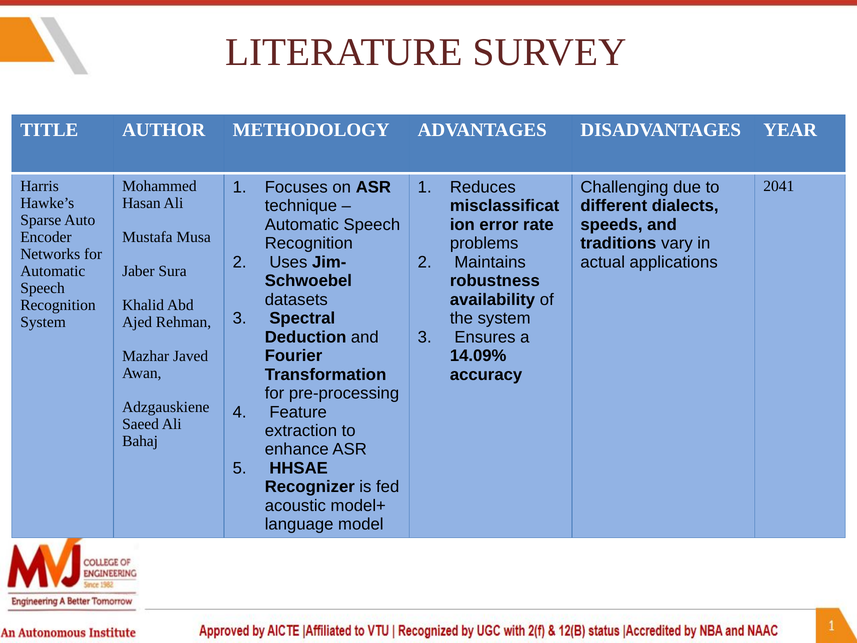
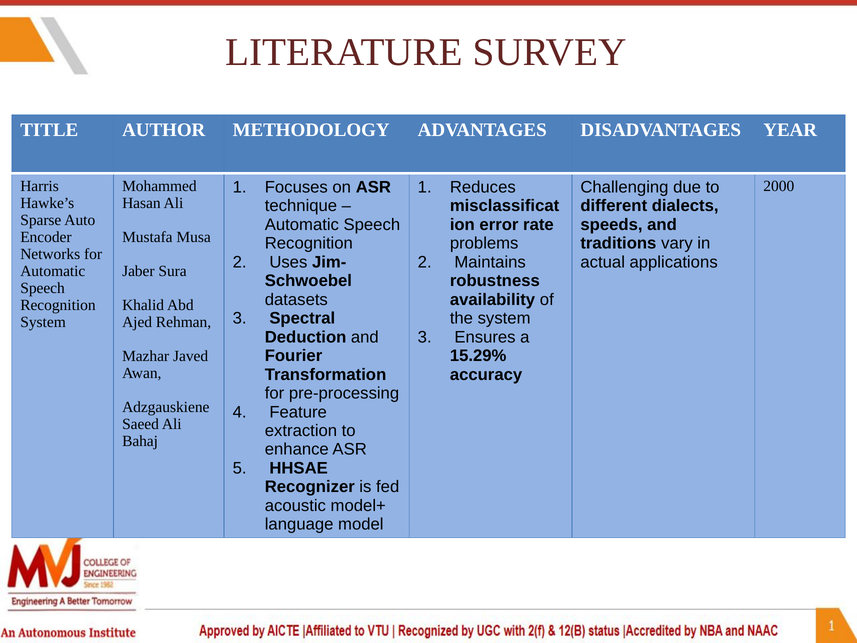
2041: 2041 -> 2000
14.09%: 14.09% -> 15.29%
